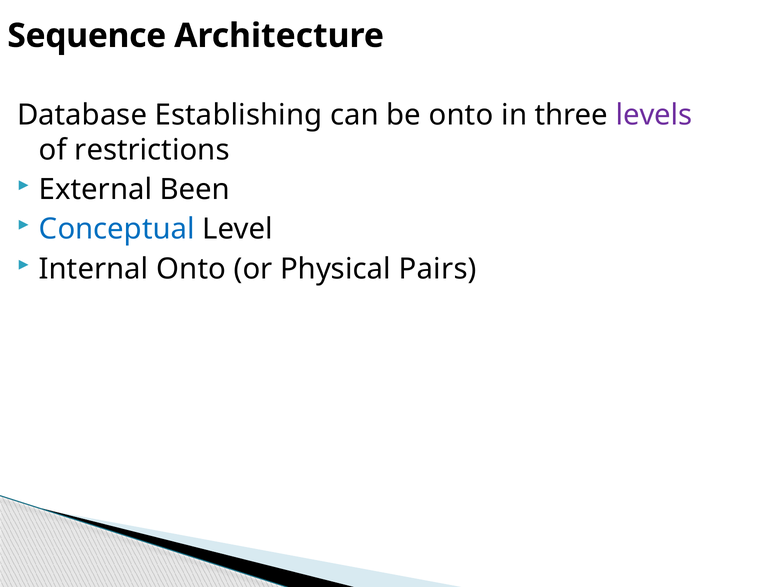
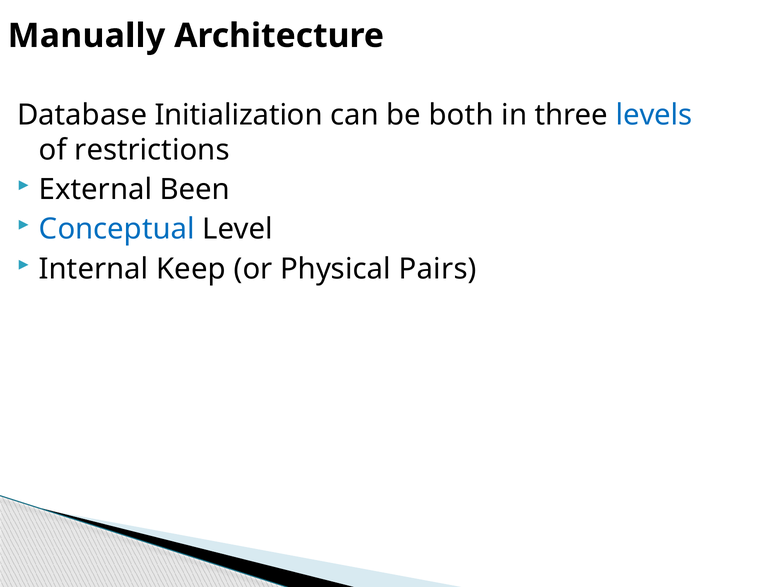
Sequence: Sequence -> Manually
Establishing: Establishing -> Initialization
be onto: onto -> both
levels colour: purple -> blue
Internal Onto: Onto -> Keep
